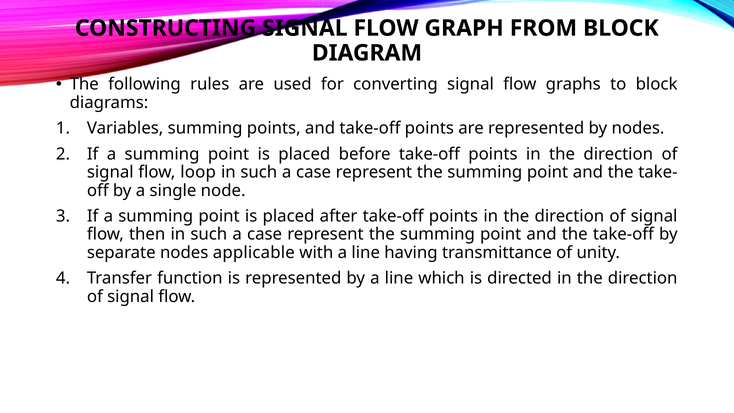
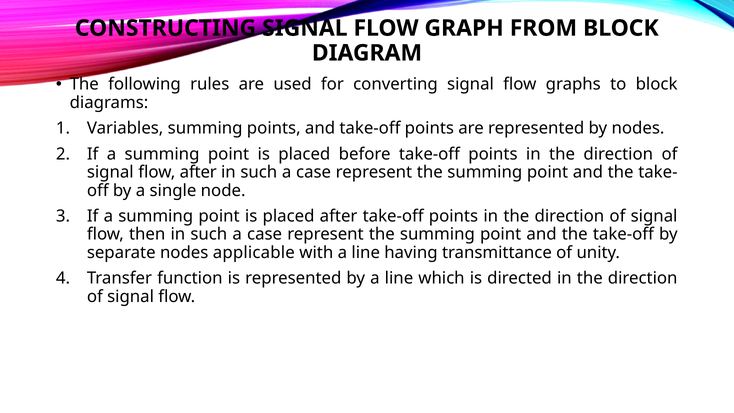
flow loop: loop -> after
